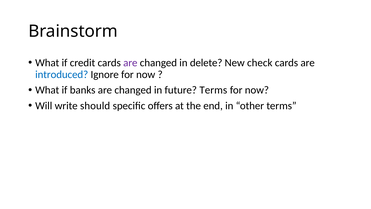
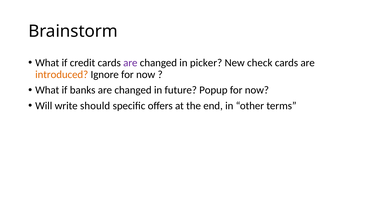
delete: delete -> picker
introduced colour: blue -> orange
future Terms: Terms -> Popup
